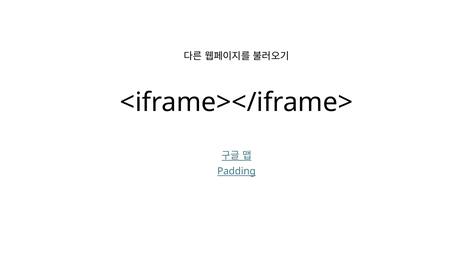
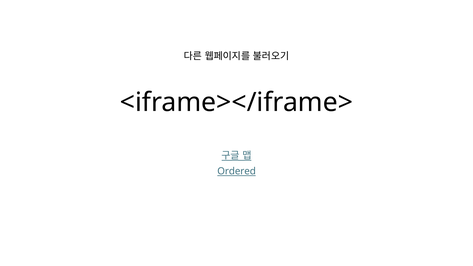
Padding: Padding -> Ordered
